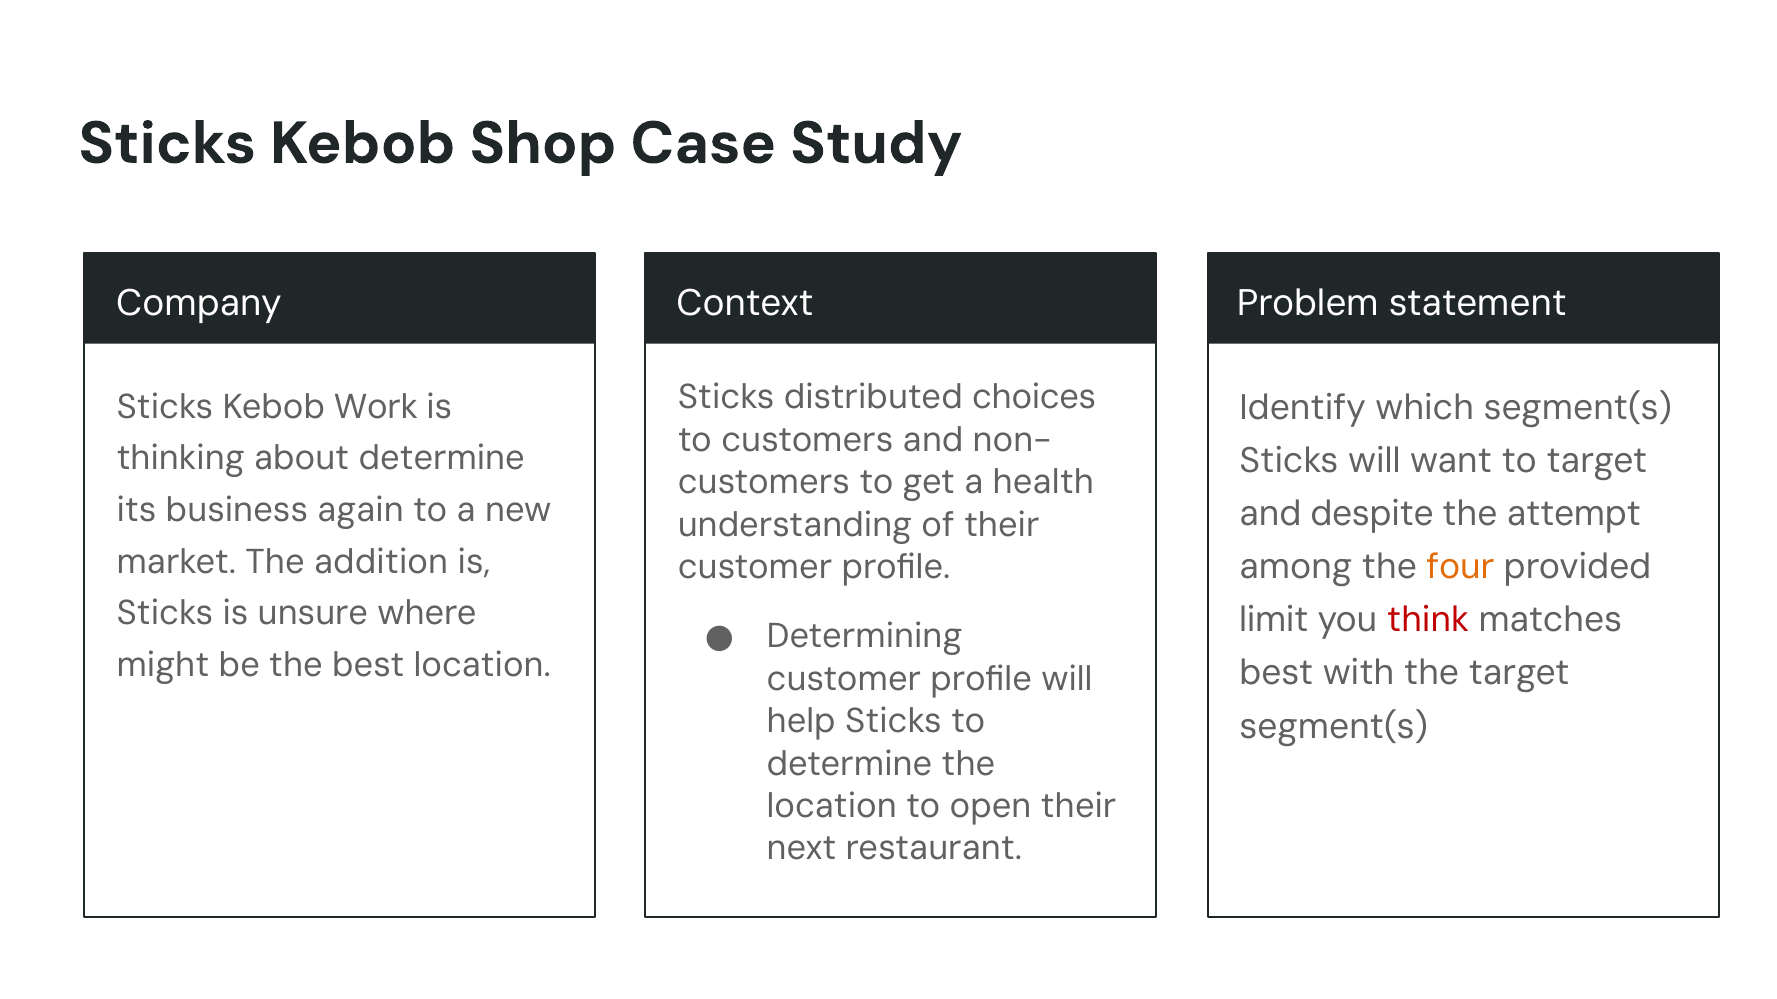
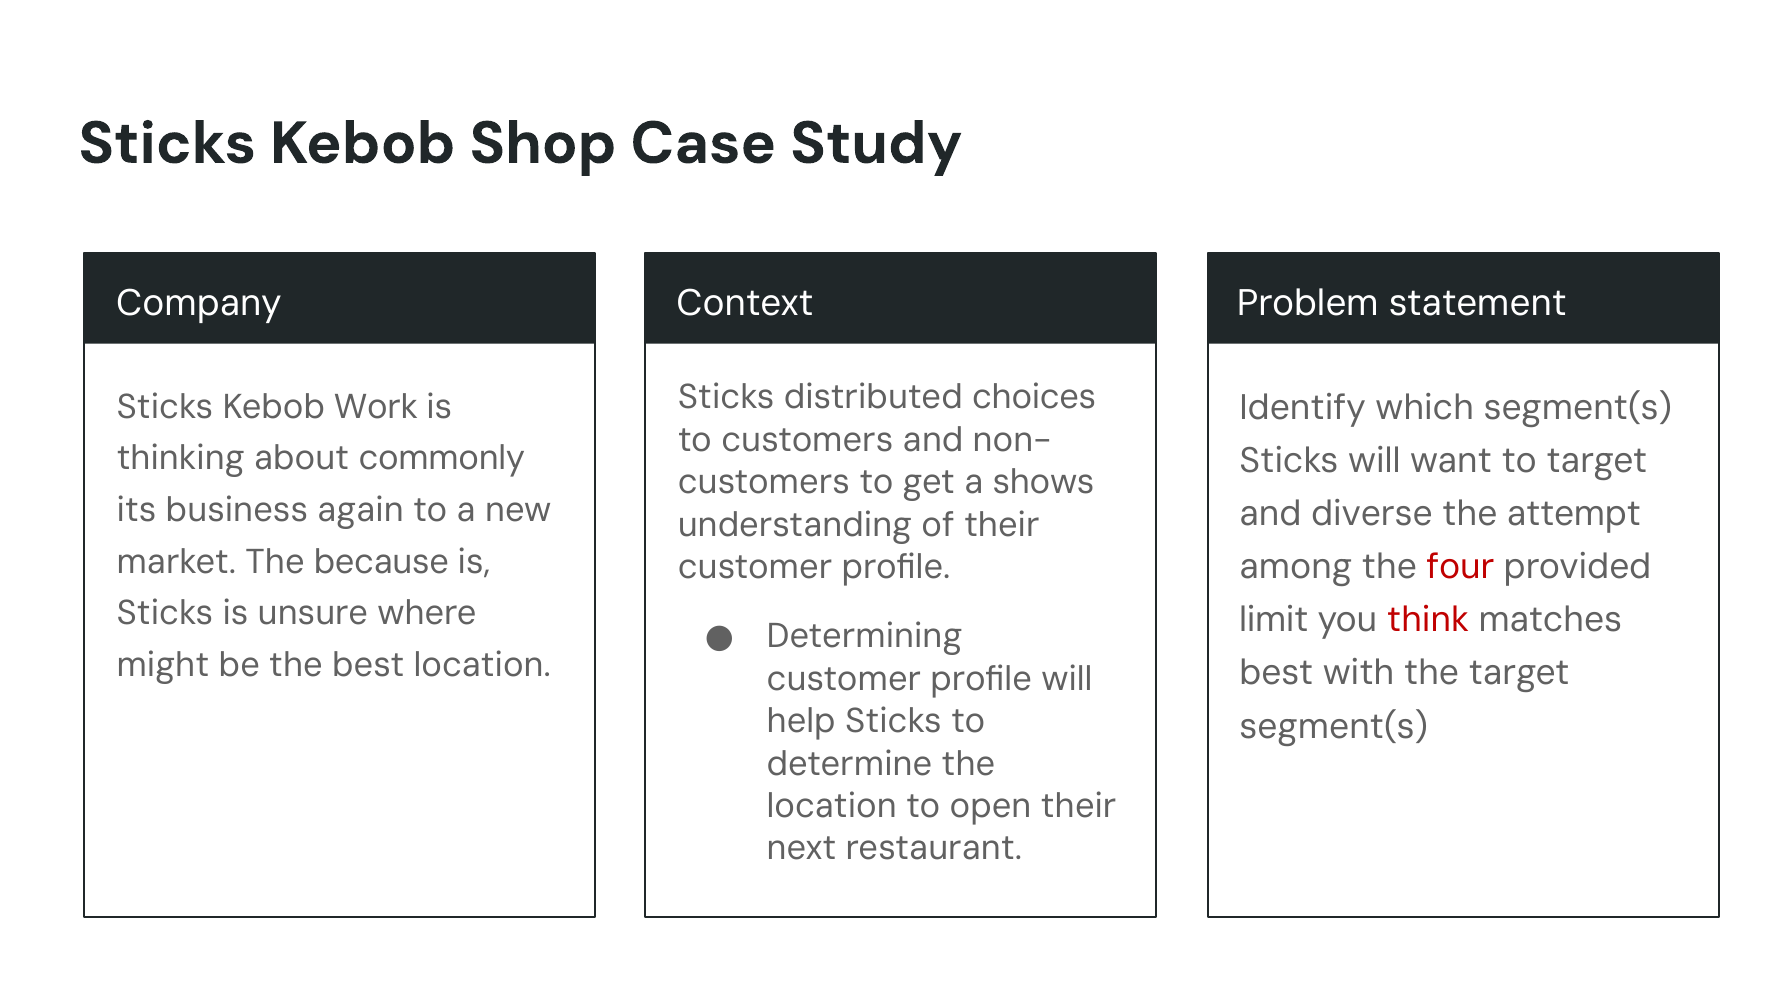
about determine: determine -> commonly
health: health -> shows
despite: despite -> diverse
addition: addition -> because
four colour: orange -> red
